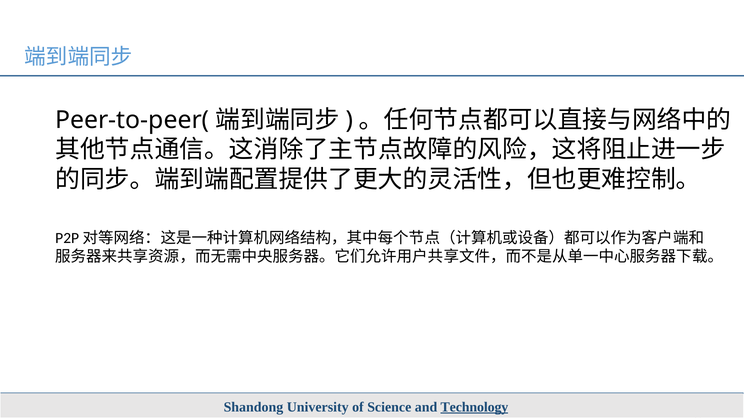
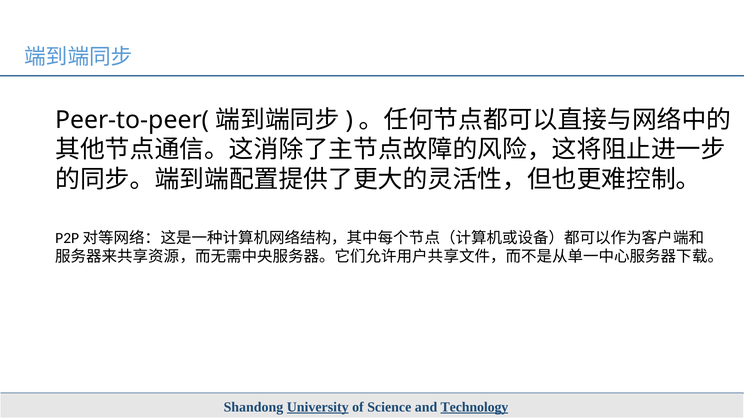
University underline: none -> present
